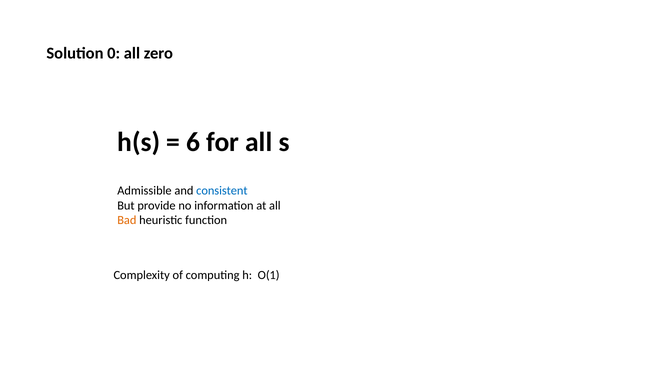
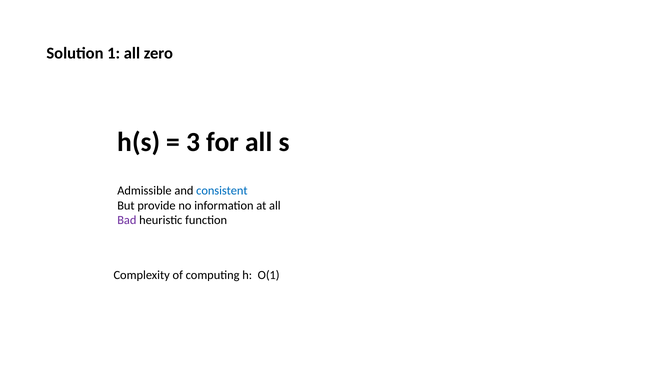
0: 0 -> 1
6: 6 -> 3
Bad colour: orange -> purple
